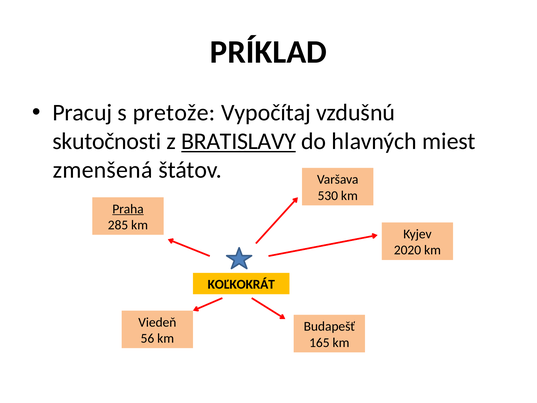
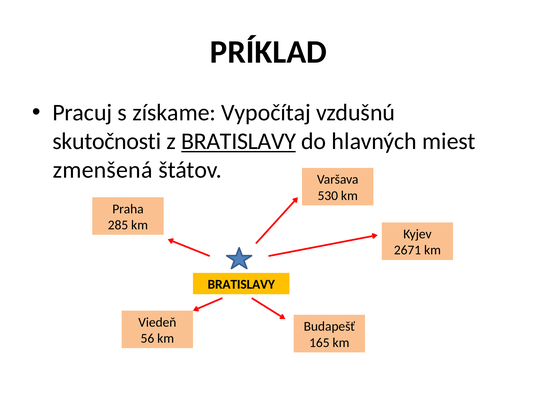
pretože: pretože -> získame
Praha underline: present -> none
2020: 2020 -> 2671
KOĽKOKRÁT at (241, 284): KOĽKOKRÁT -> BRATISLAVY
